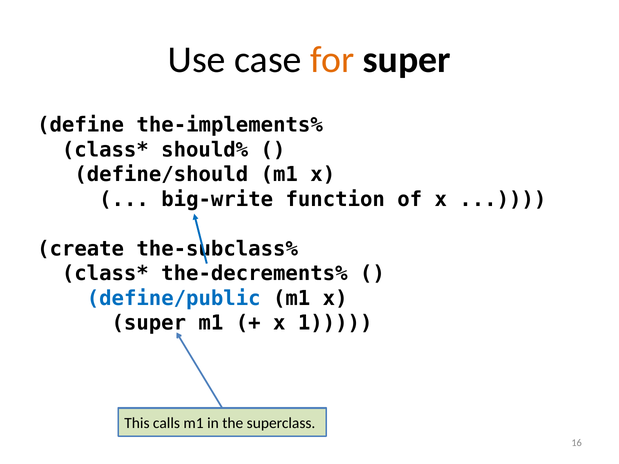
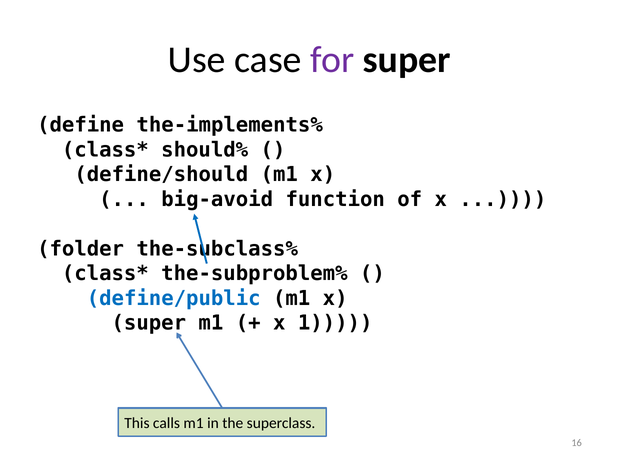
for colour: orange -> purple
big-write: big-write -> big-avoid
create: create -> folder
the-decrements%: the-decrements% -> the-subproblem%
